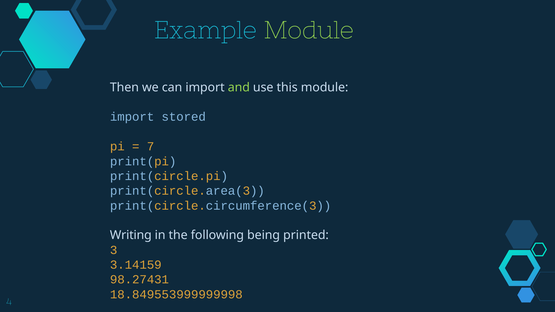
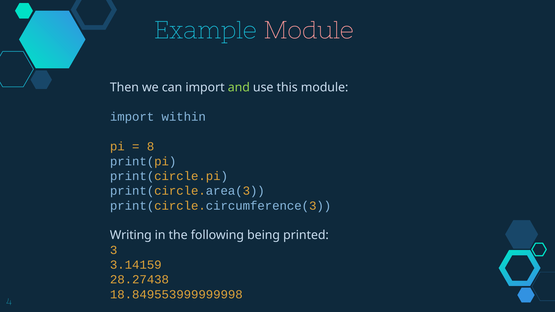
Module at (309, 30) colour: light green -> pink
stored: stored -> within
7: 7 -> 8
98.27431: 98.27431 -> 28.27438
